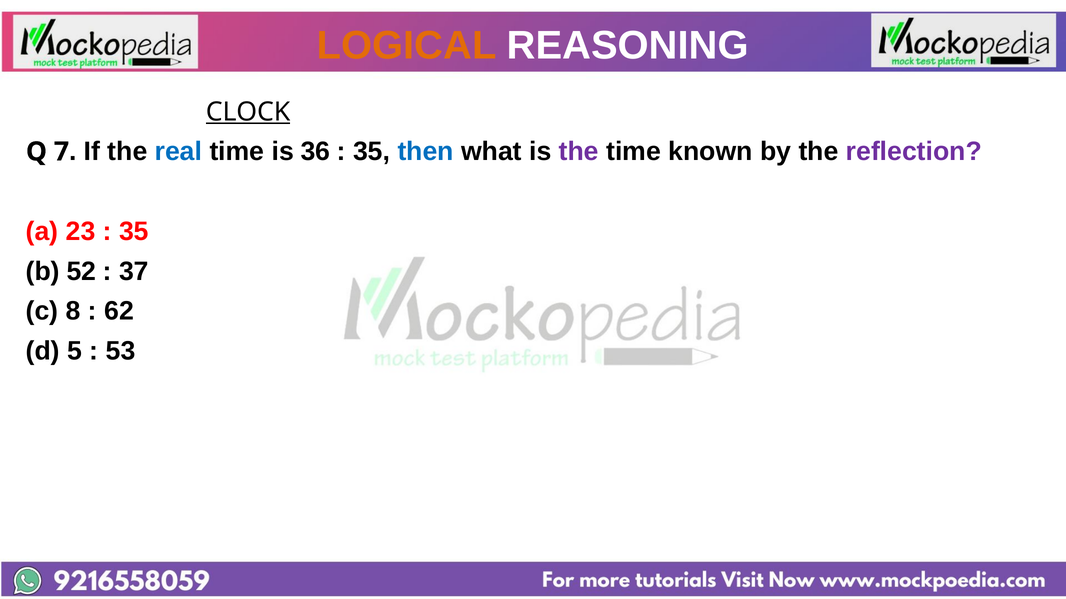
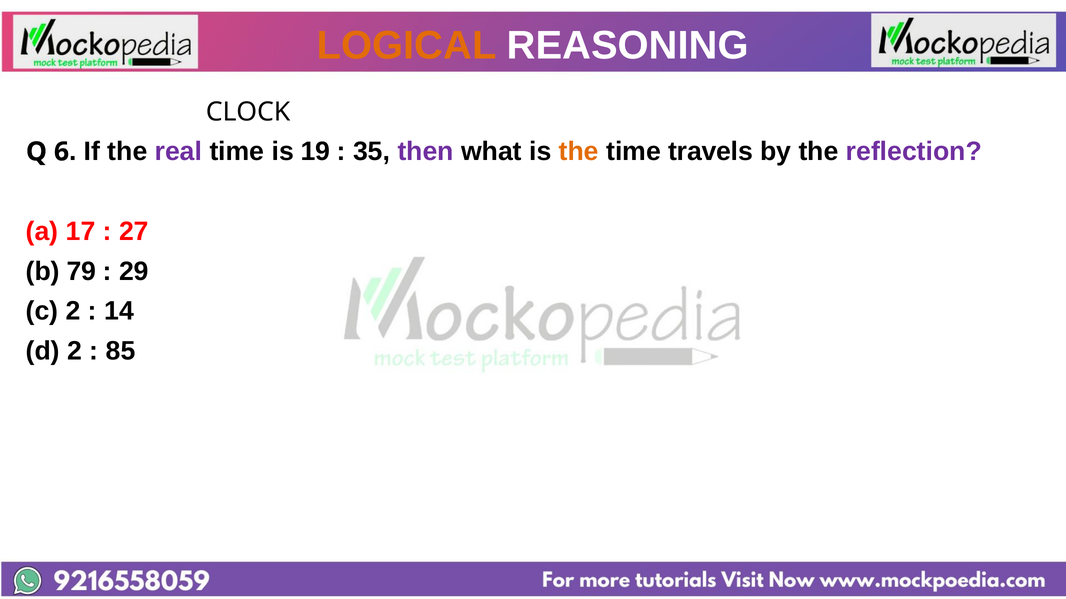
CLOCK underline: present -> none
7: 7 -> 6
real colour: blue -> purple
36: 36 -> 19
then colour: blue -> purple
the at (579, 152) colour: purple -> orange
known: known -> travels
23: 23 -> 17
35 at (134, 232): 35 -> 27
52: 52 -> 79
37: 37 -> 29
c 8: 8 -> 2
62: 62 -> 14
d 5: 5 -> 2
53: 53 -> 85
